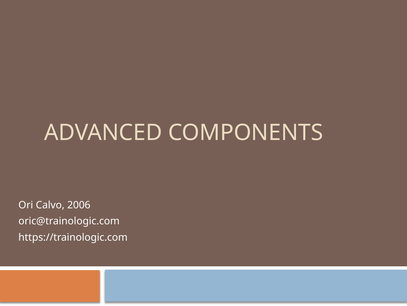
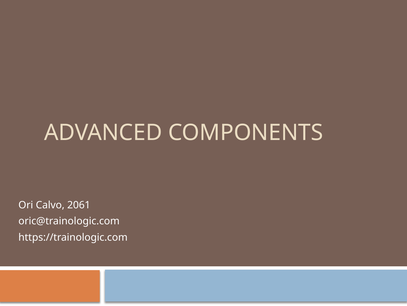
2006: 2006 -> 2061
